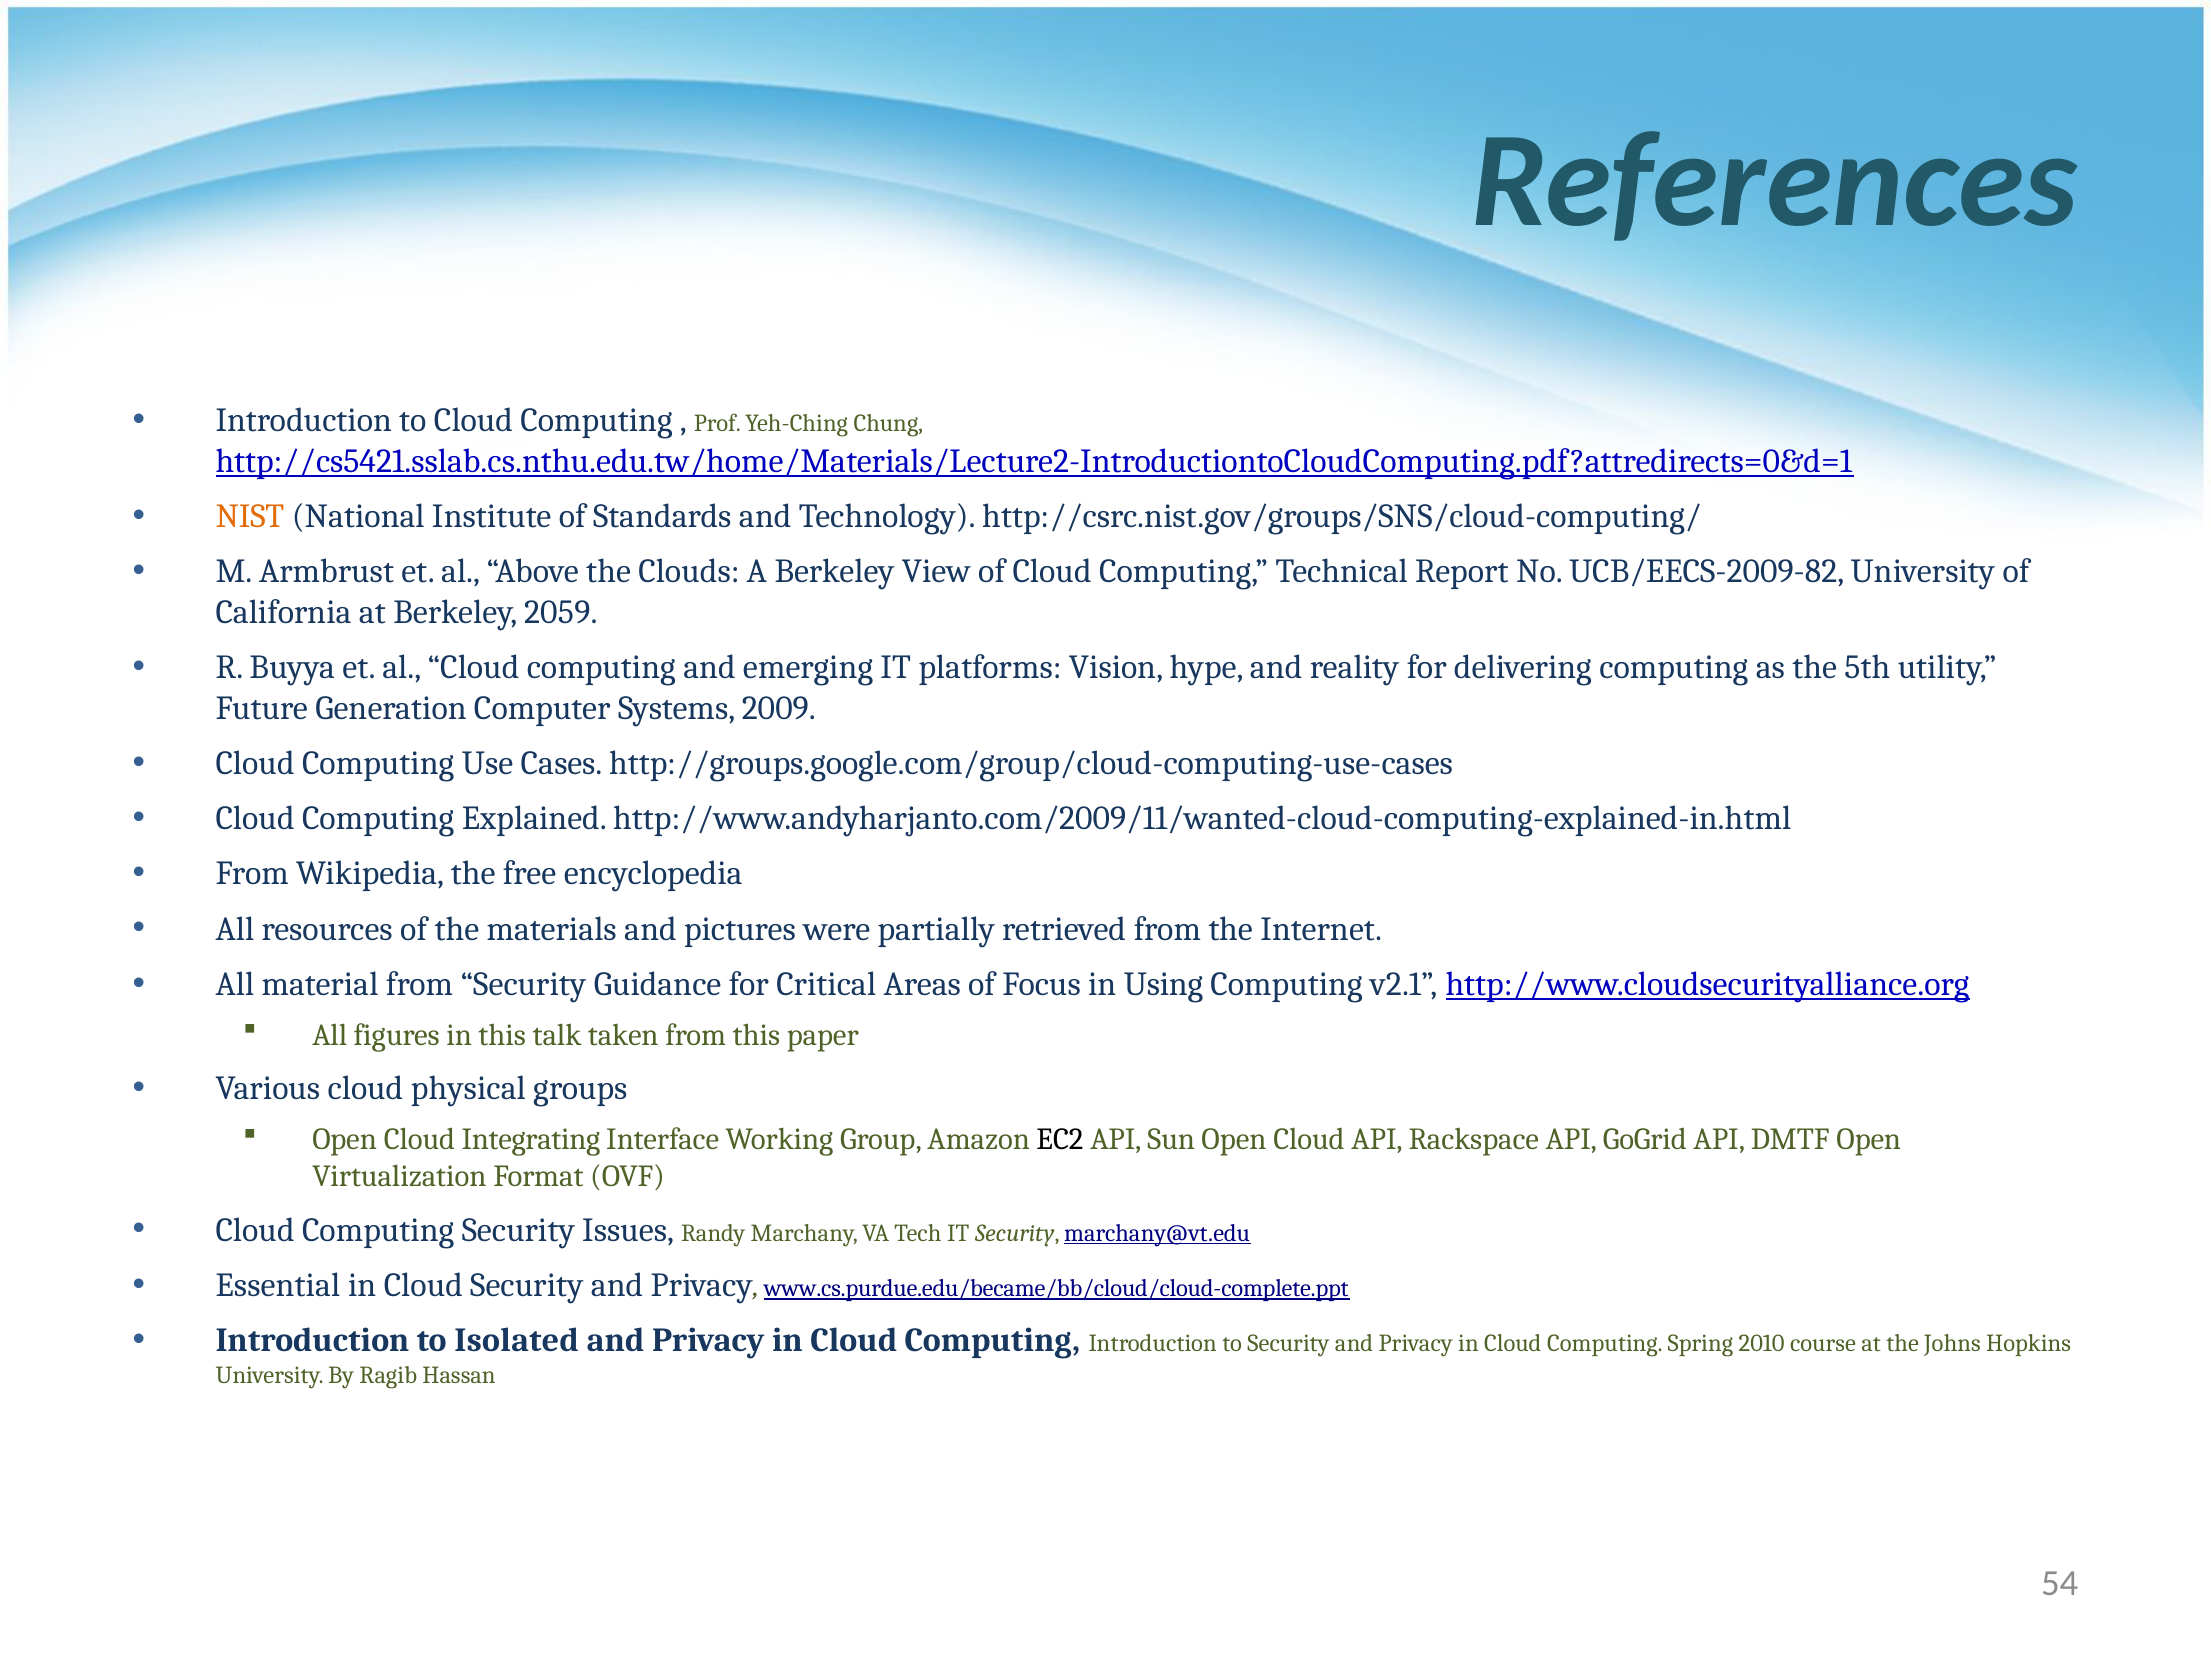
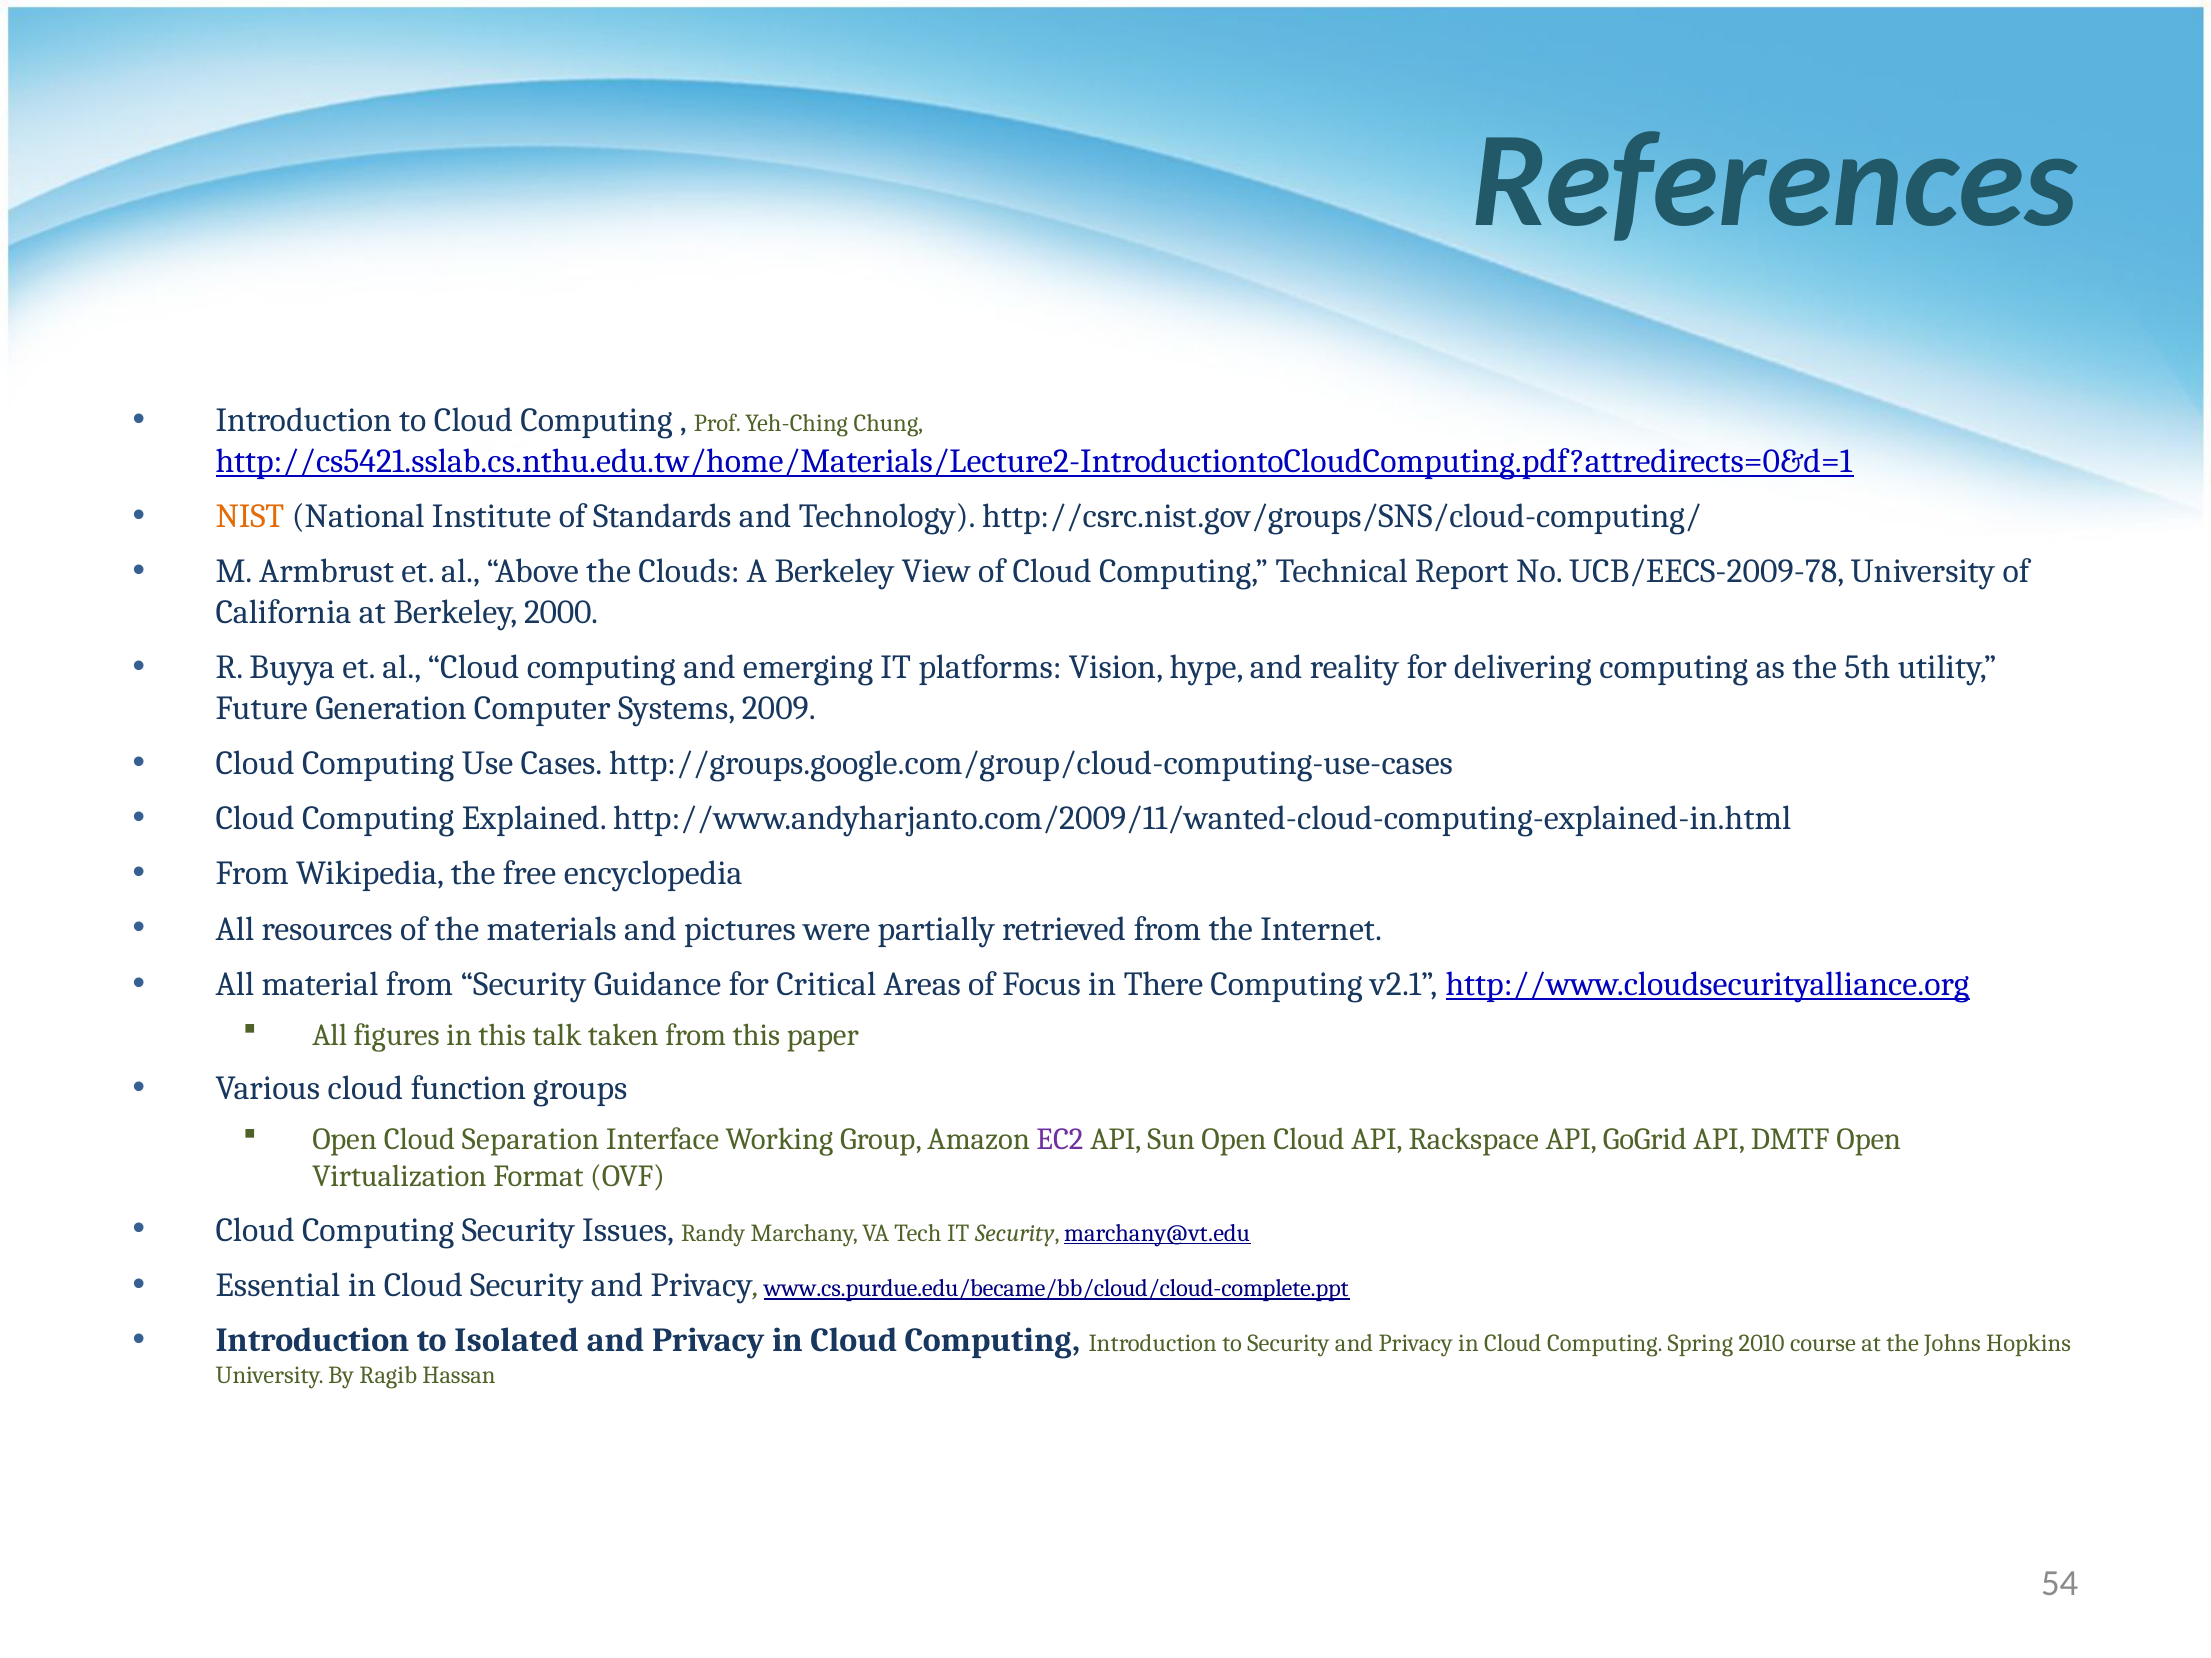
UCB/EECS-2009-82: UCB/EECS-2009-82 -> UCB/EECS-2009-78
2059: 2059 -> 2000
Using: Using -> There
physical: physical -> function
Integrating: Integrating -> Separation
EC2 colour: black -> purple
